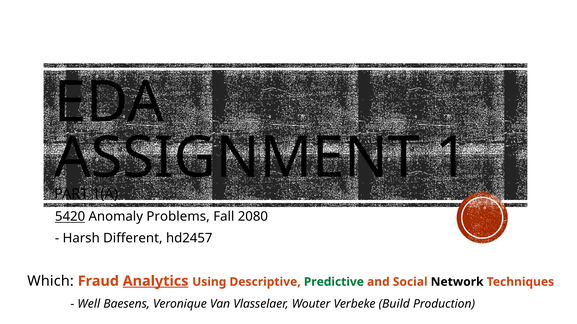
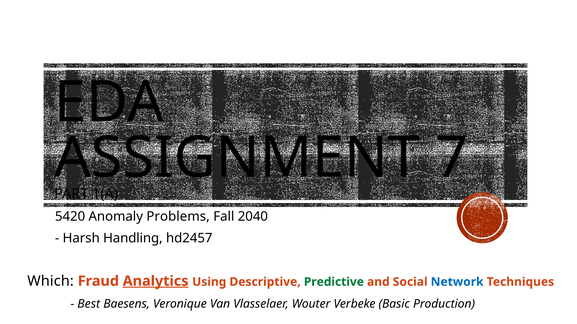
1: 1 -> 7
5420 underline: present -> none
2080: 2080 -> 2040
Different: Different -> Handling
Network colour: black -> blue
Well: Well -> Best
Build: Build -> Basic
